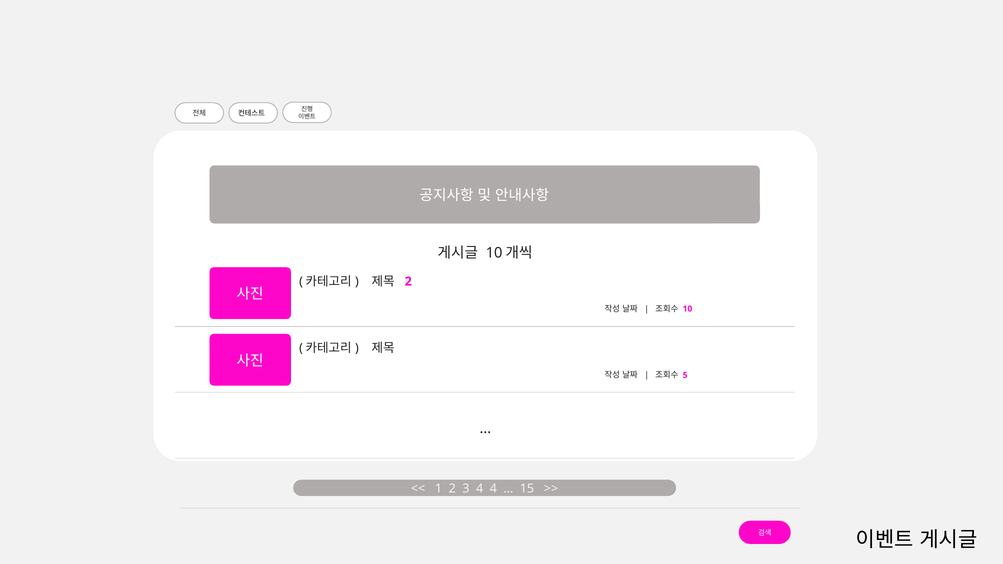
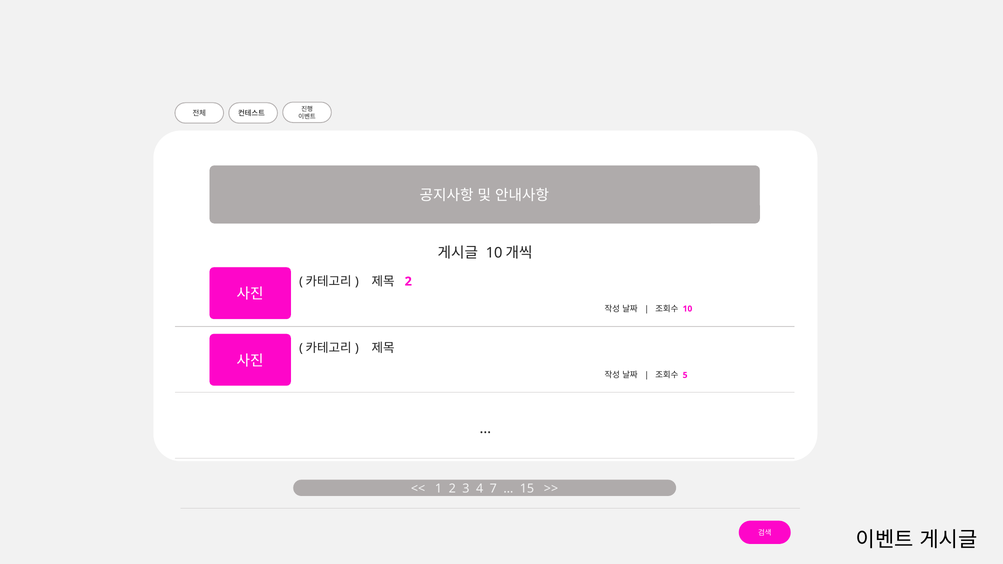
4 4: 4 -> 7
